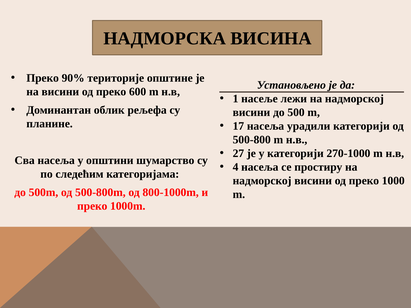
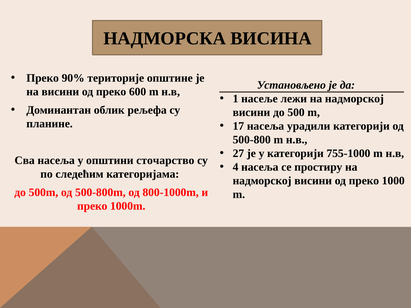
270-1000: 270-1000 -> 755-1000
шумарство: шумарство -> сточарство
